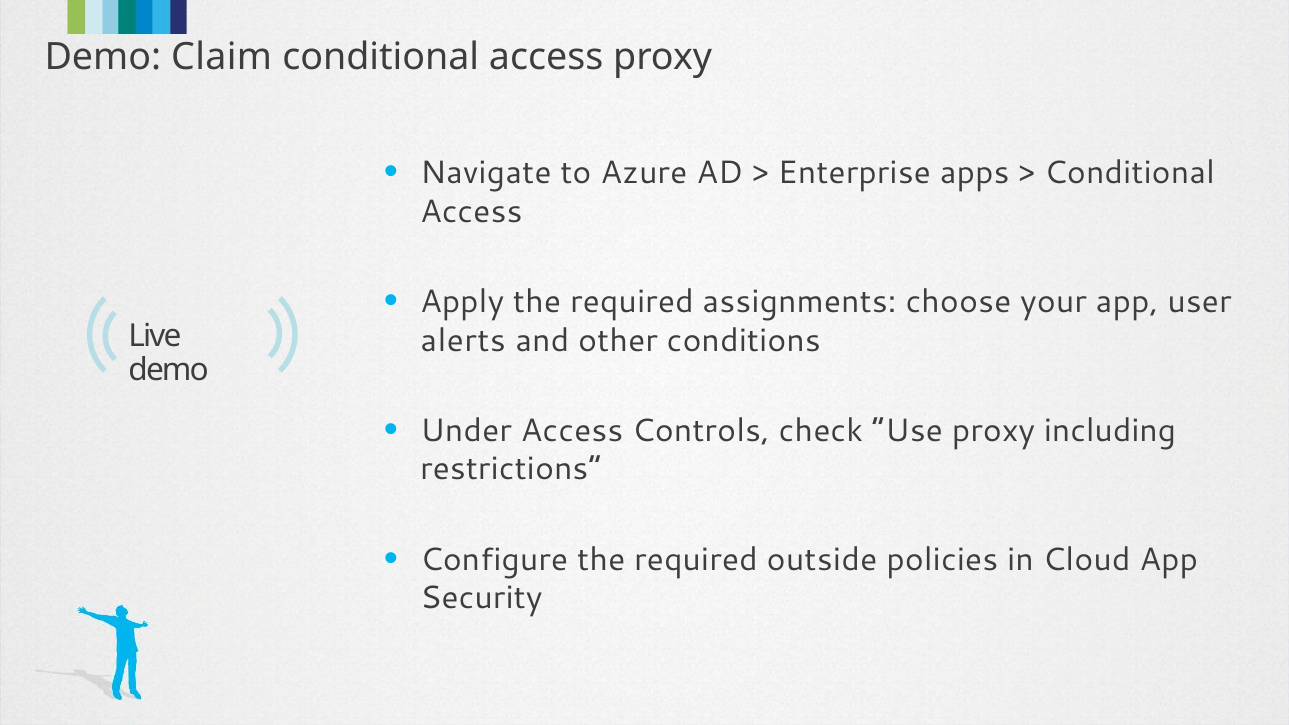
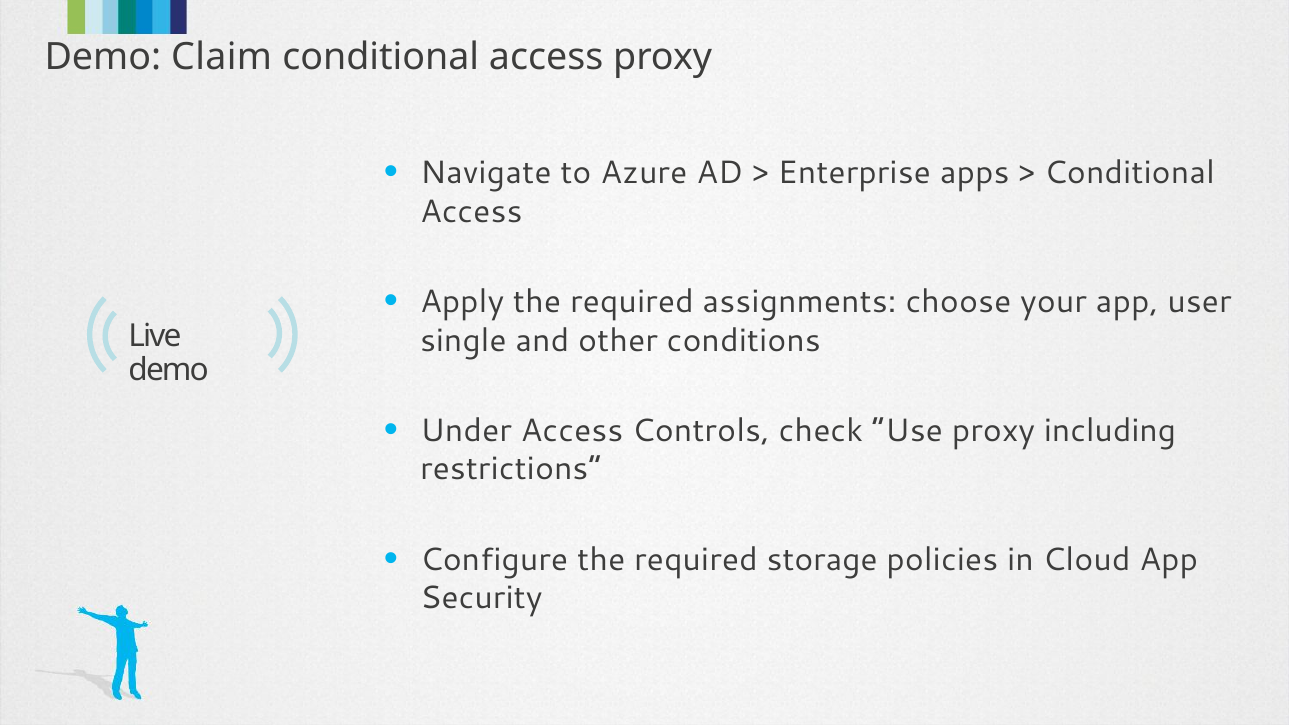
alerts: alerts -> single
outside: outside -> storage
